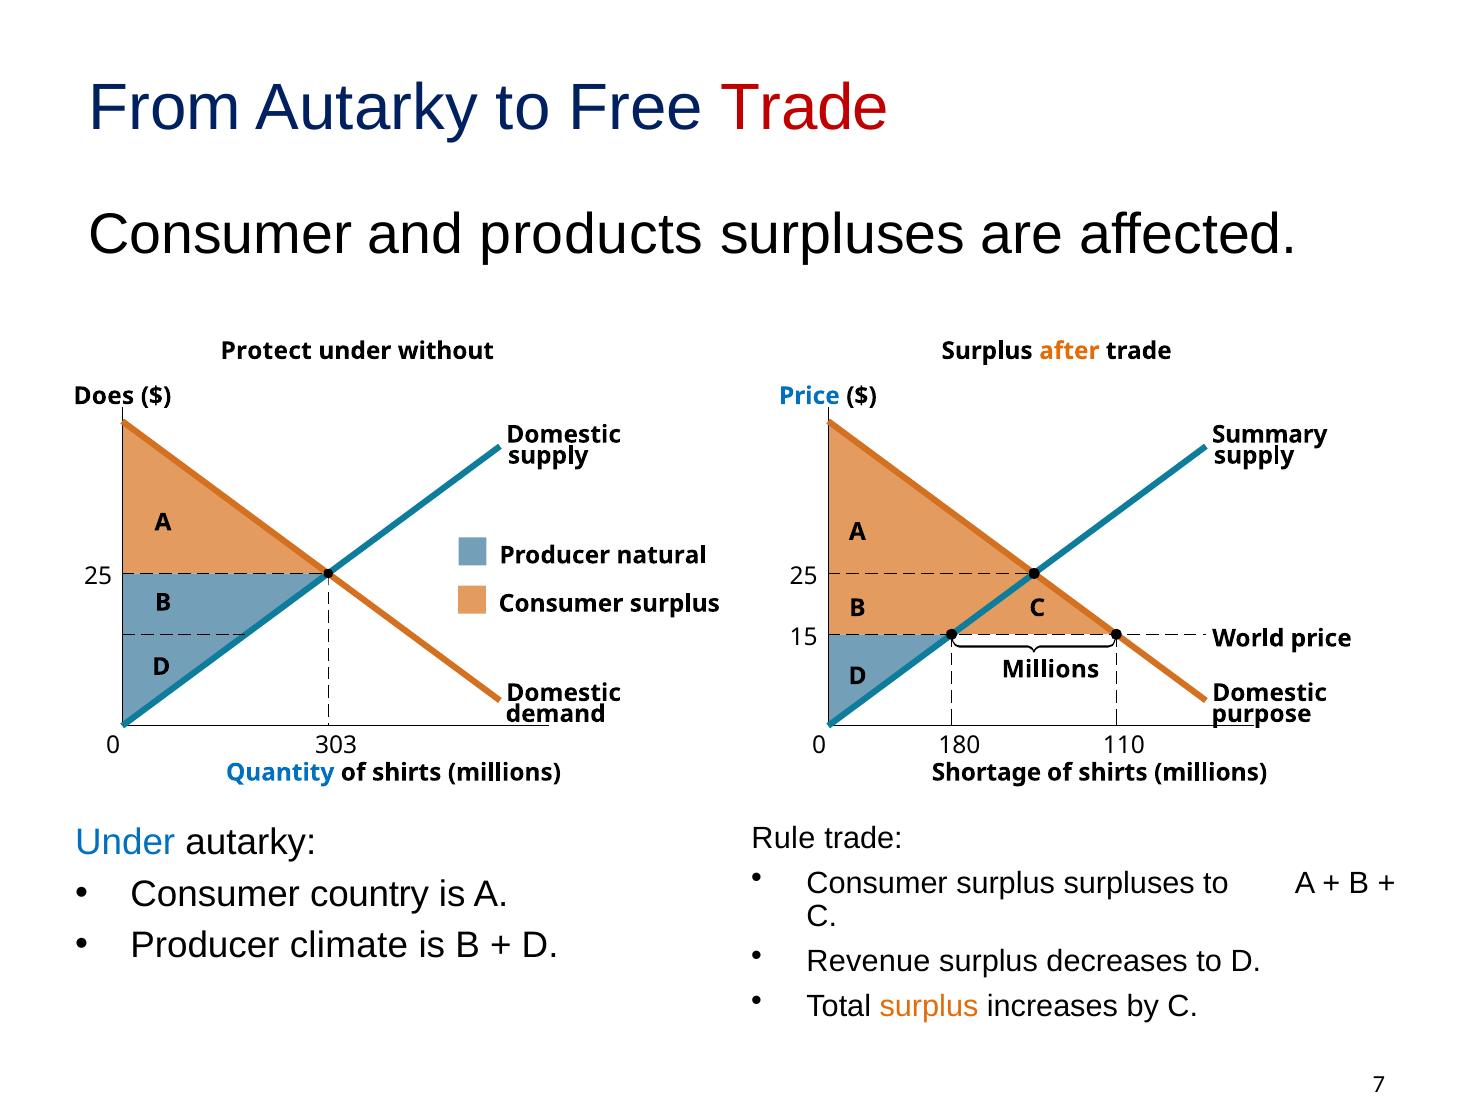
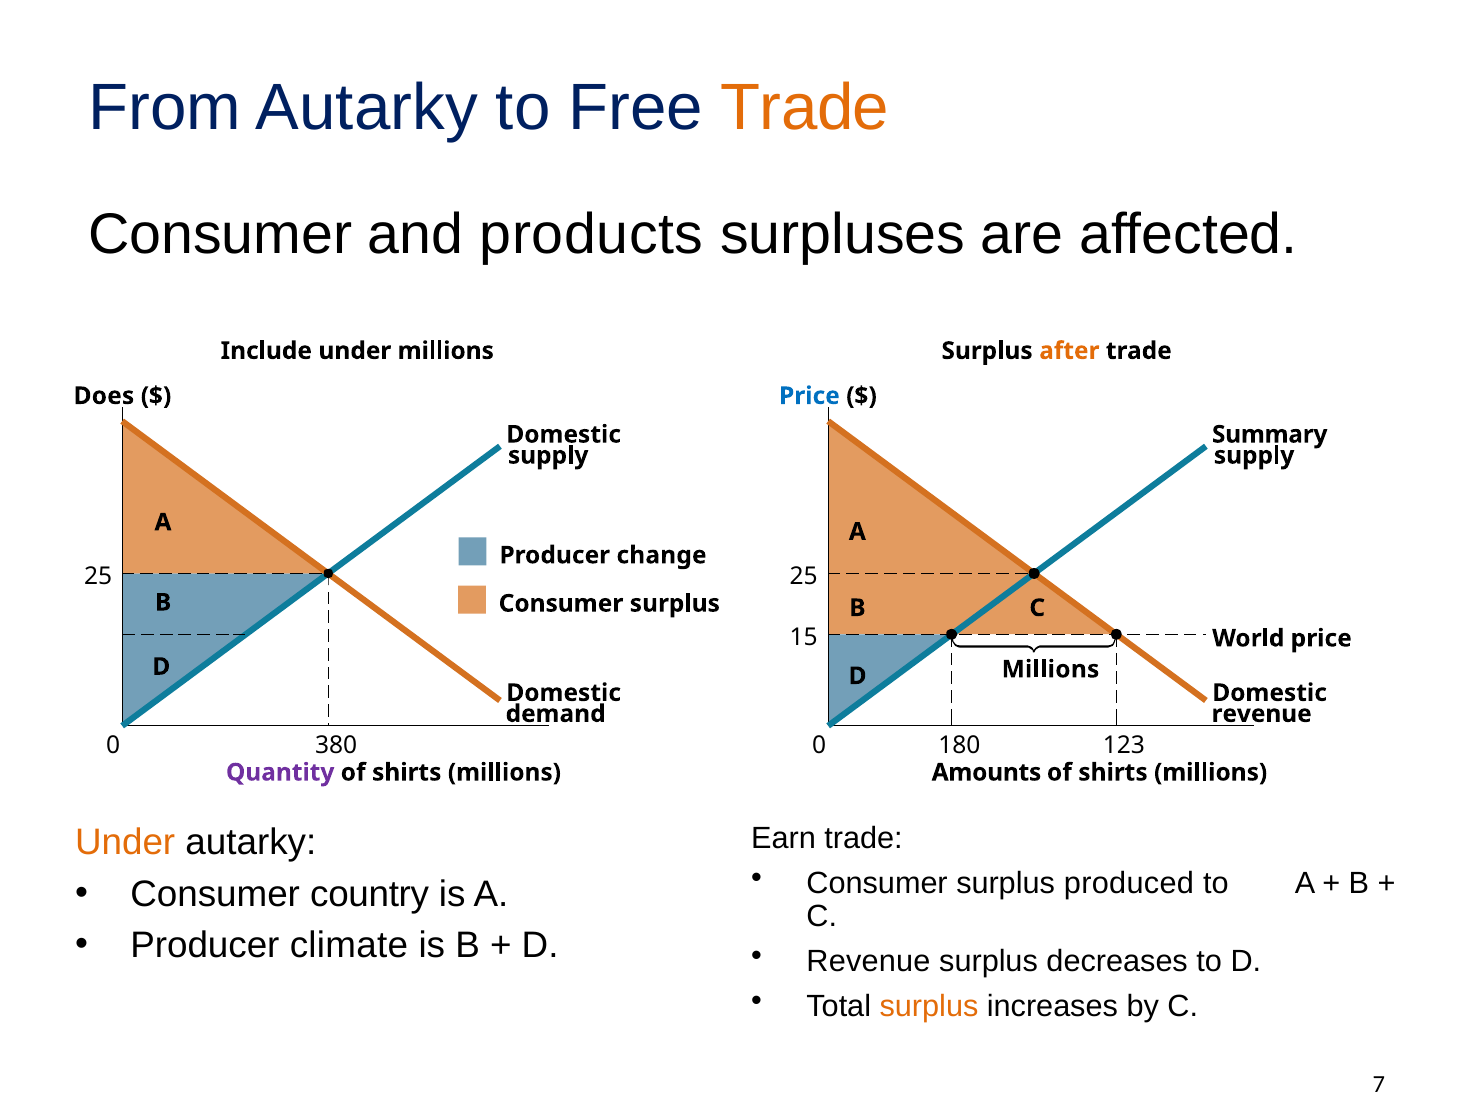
Trade at (805, 108) colour: red -> orange
Protect: Protect -> Include
under without: without -> millions
natural: natural -> change
purpose at (1262, 714): purpose -> revenue
303: 303 -> 380
110: 110 -> 123
Quantity colour: blue -> purple
Shortage: Shortage -> Amounts
Rule: Rule -> Earn
Under at (125, 842) colour: blue -> orange
surplus surpluses: surpluses -> produced
